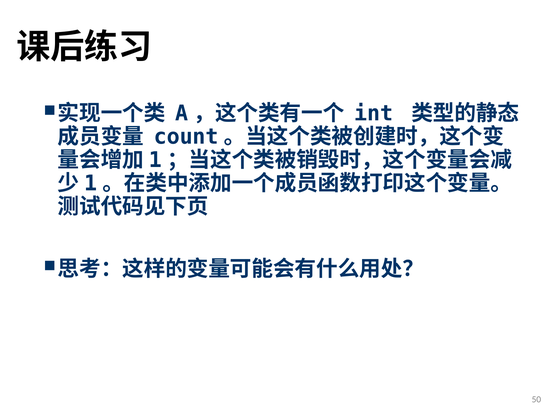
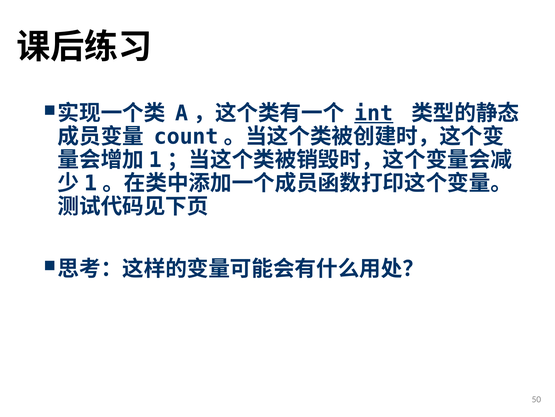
int underline: none -> present
